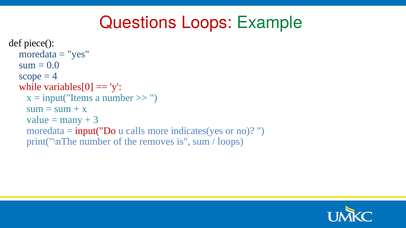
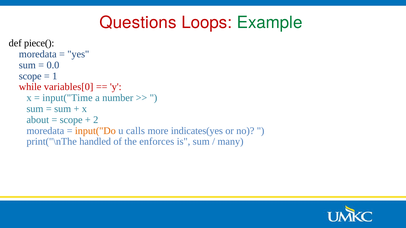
4: 4 -> 1
input("Items: input("Items -> input("Time
value: value -> about
many at (71, 120): many -> scope
3: 3 -> 2
input("Do colour: red -> orange
print("\nThe number: number -> handled
removes: removes -> enforces
loops at (230, 142): loops -> many
